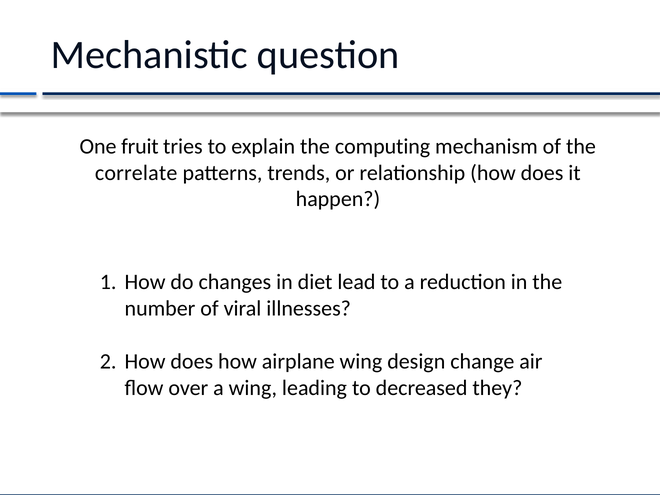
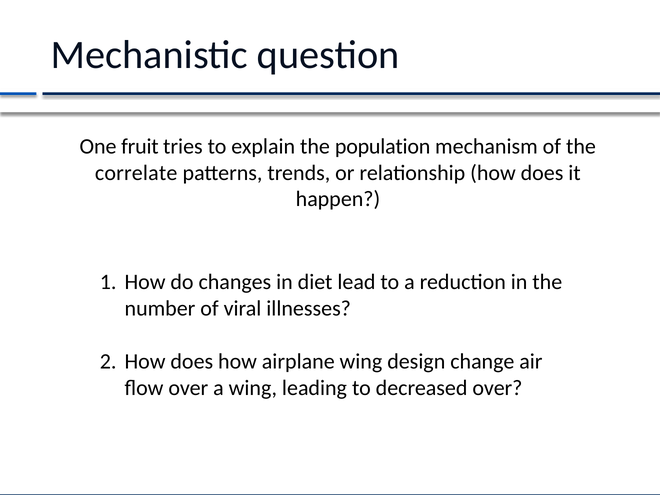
computing: computing -> population
decreased they: they -> over
